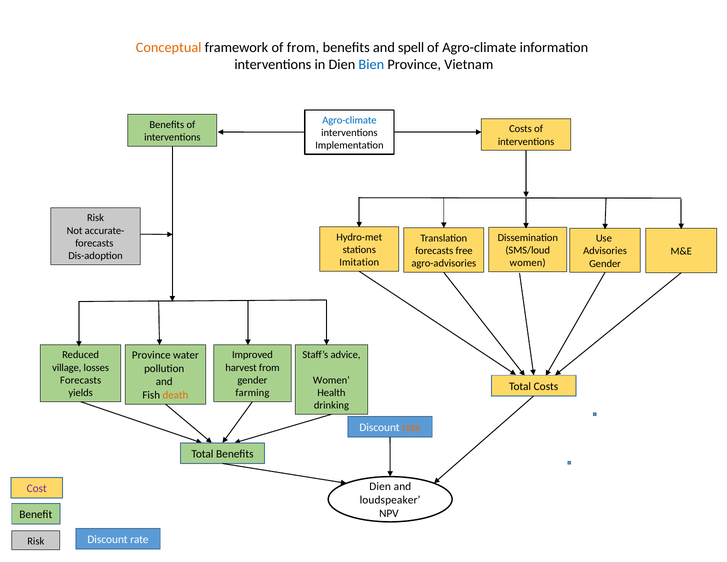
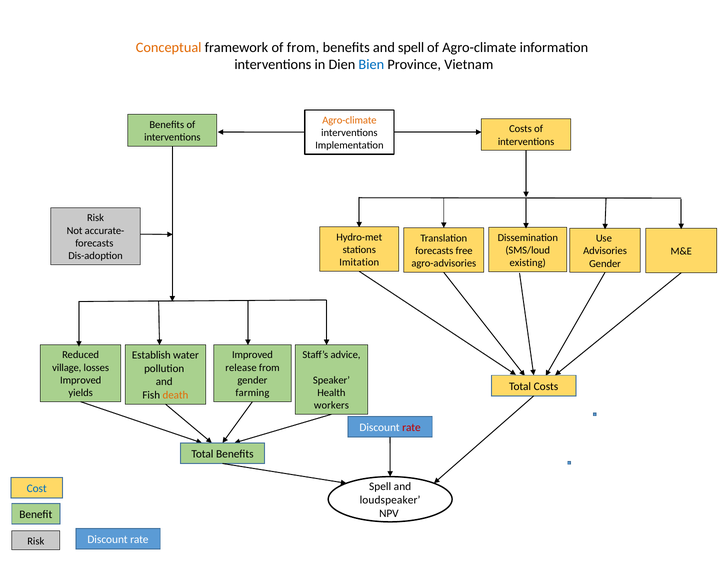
Agro-climate at (349, 120) colour: blue -> orange
women at (528, 263): women -> existing
Province at (151, 355): Province -> Establish
harvest: harvest -> release
Forecasts at (81, 380): Forecasts -> Improved
Women at (331, 380): Women -> Speaker
drinking: drinking -> workers
rate at (411, 427) colour: orange -> red
Dien at (380, 486): Dien -> Spell
Cost colour: purple -> blue
